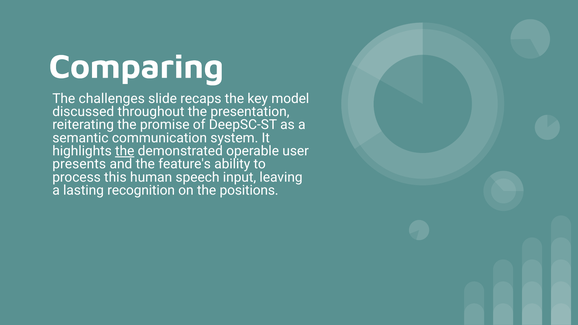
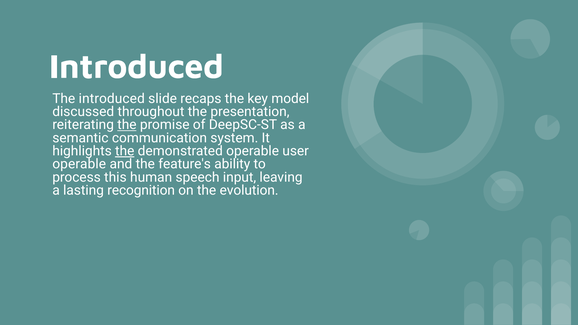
Comparing at (136, 67): Comparing -> Introduced
The challenges: challenges -> introduced
the at (127, 125) underline: none -> present
presents at (79, 164): presents -> operable
positions: positions -> evolution
